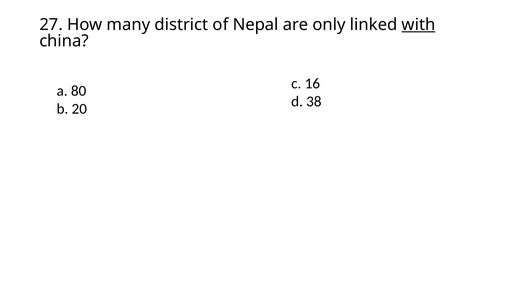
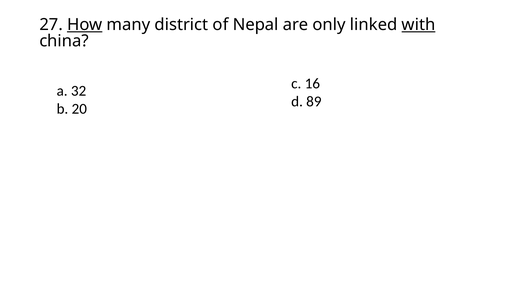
How underline: none -> present
80: 80 -> 32
38: 38 -> 89
